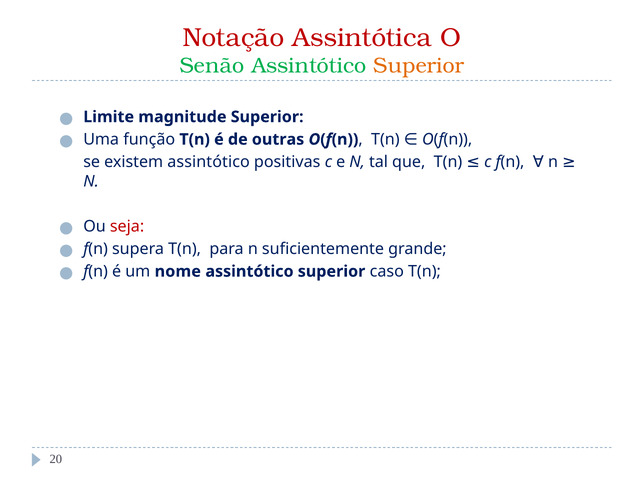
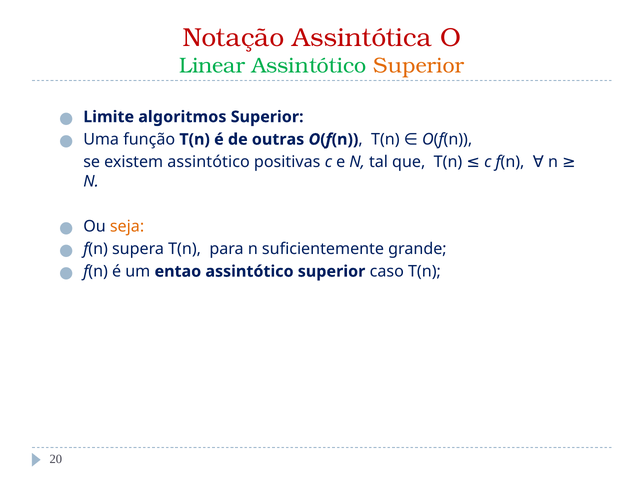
Senão: Senão -> Linear
magnitude: magnitude -> algoritmos
seja colour: red -> orange
nome: nome -> entao
